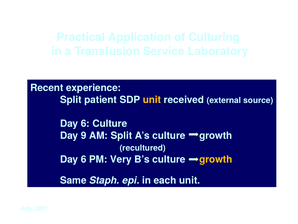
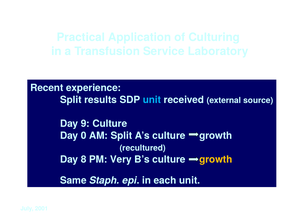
patient: patient -> results
unit at (152, 99) colour: yellow -> light blue
6 at (85, 123): 6 -> 9
9: 9 -> 0
6 at (84, 159): 6 -> 8
